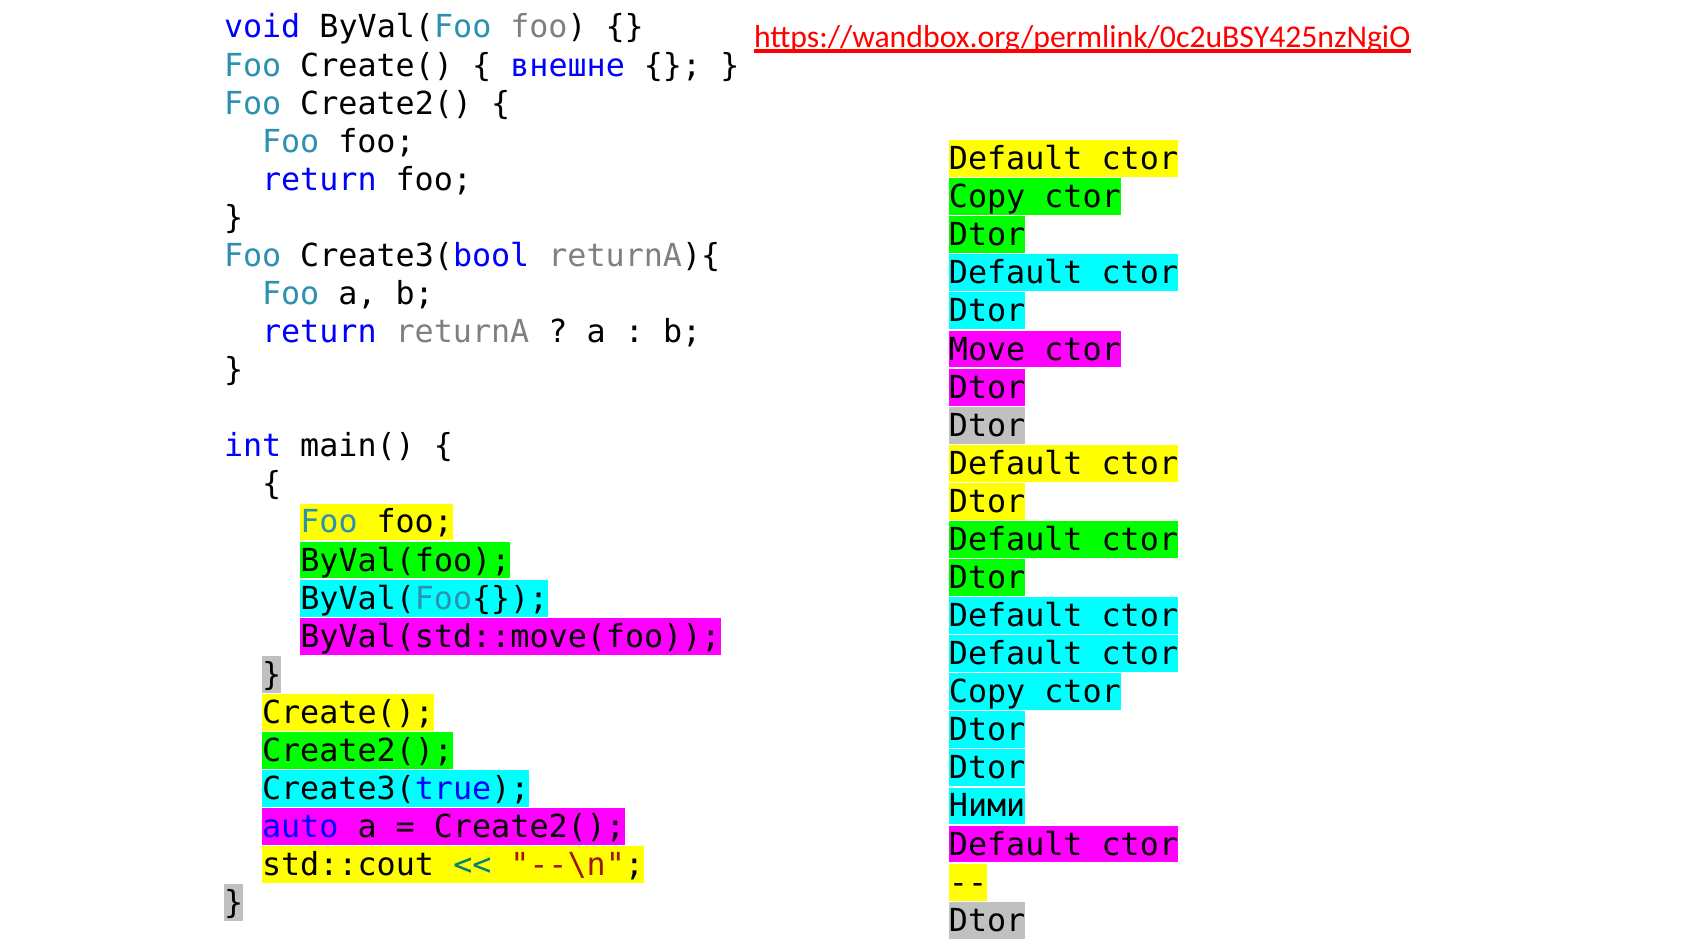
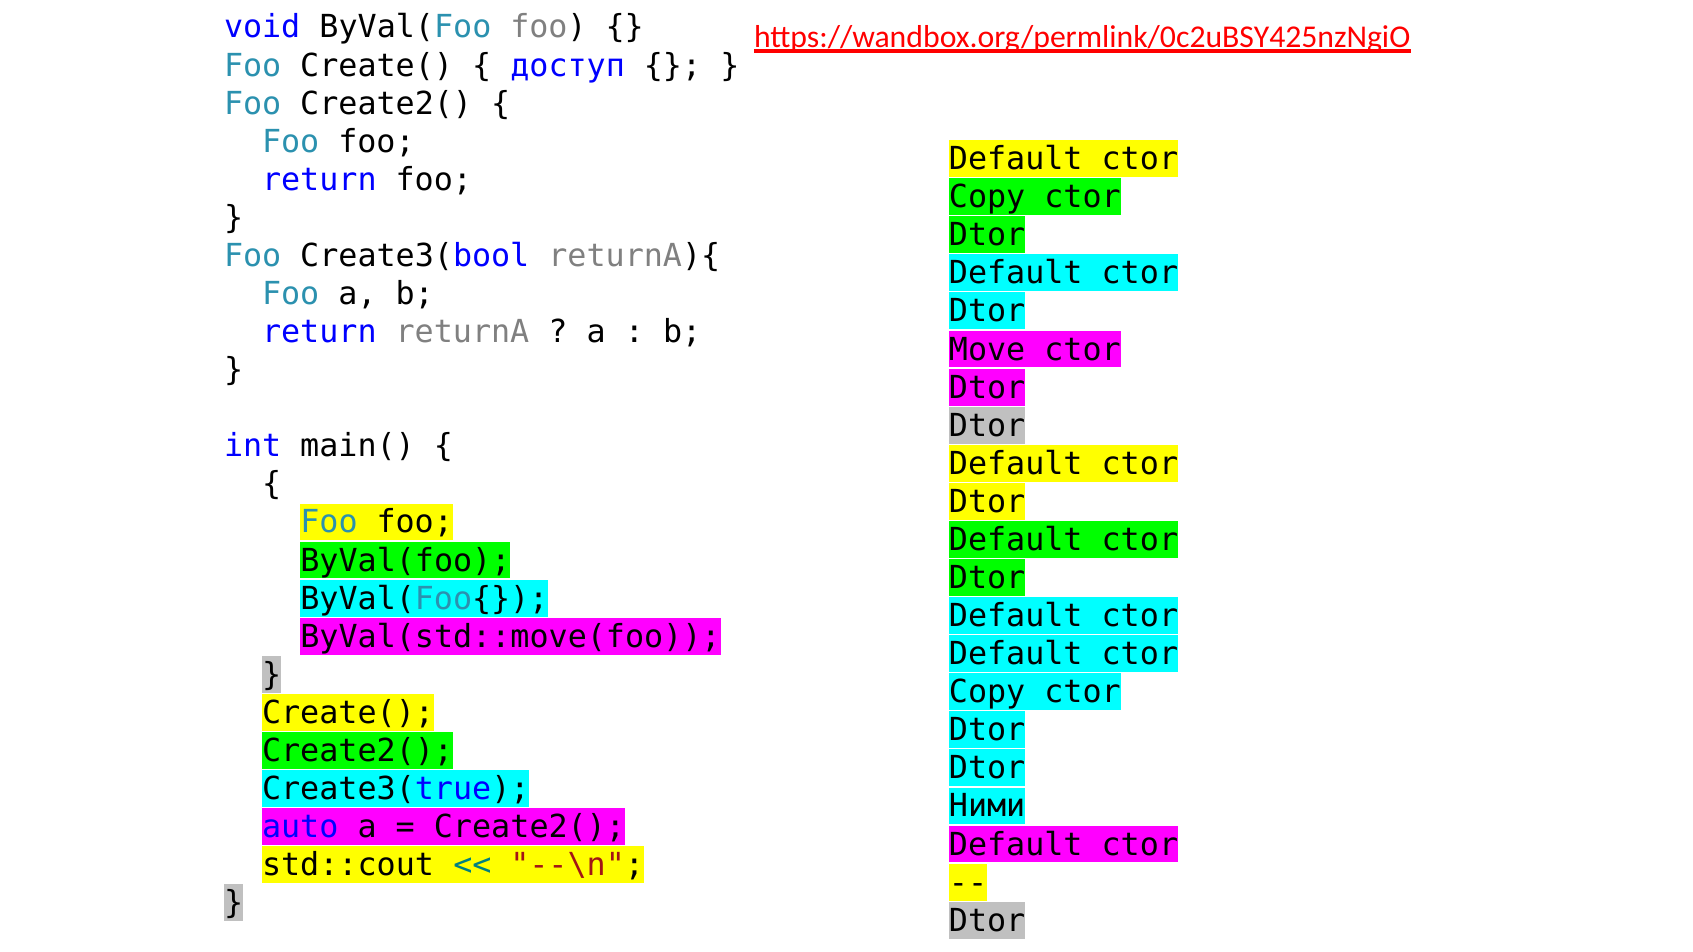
внешне: внешне -> доступ
